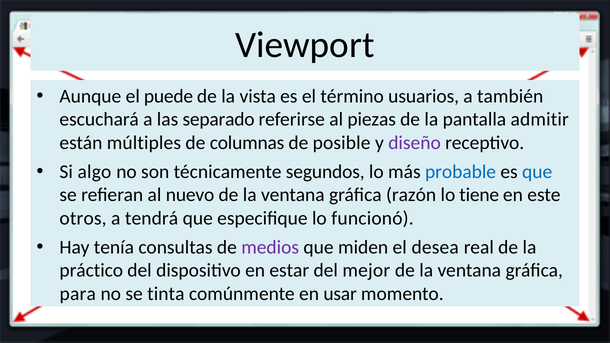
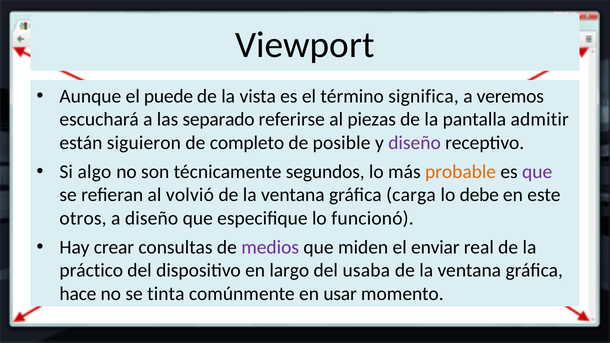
usuarios: usuarios -> significa
también: también -> veremos
múltiples: múltiples -> siguieron
columnas: columnas -> completo
probable colour: blue -> orange
que at (537, 172) colour: blue -> purple
nuevo: nuevo -> volvió
razón: razón -> carga
tiene: tiene -> debe
a tendrá: tendrá -> diseño
tenía: tenía -> crear
desea: desea -> enviar
estar: estar -> largo
mejor: mejor -> usaba
para: para -> hace
